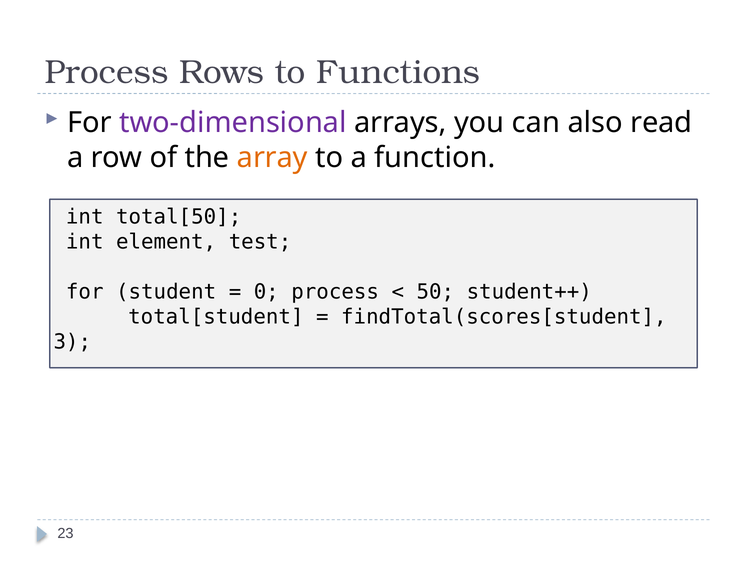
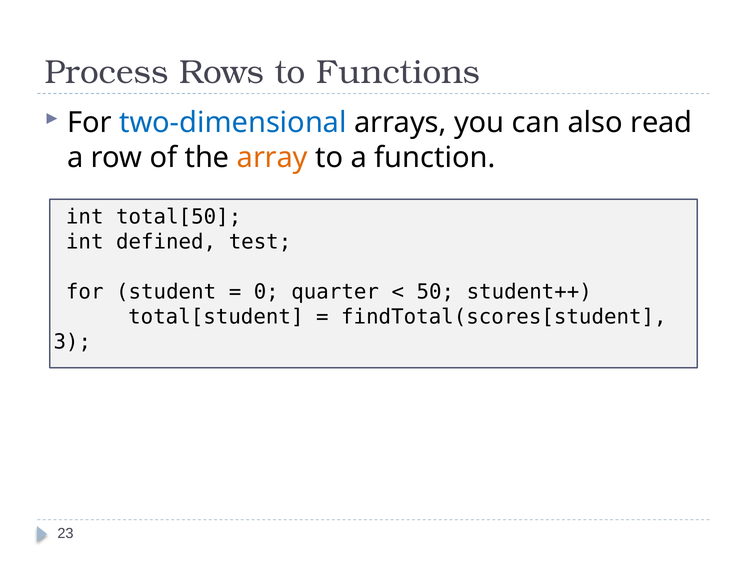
two-dimensional colour: purple -> blue
element: element -> defined
0 process: process -> quarter
